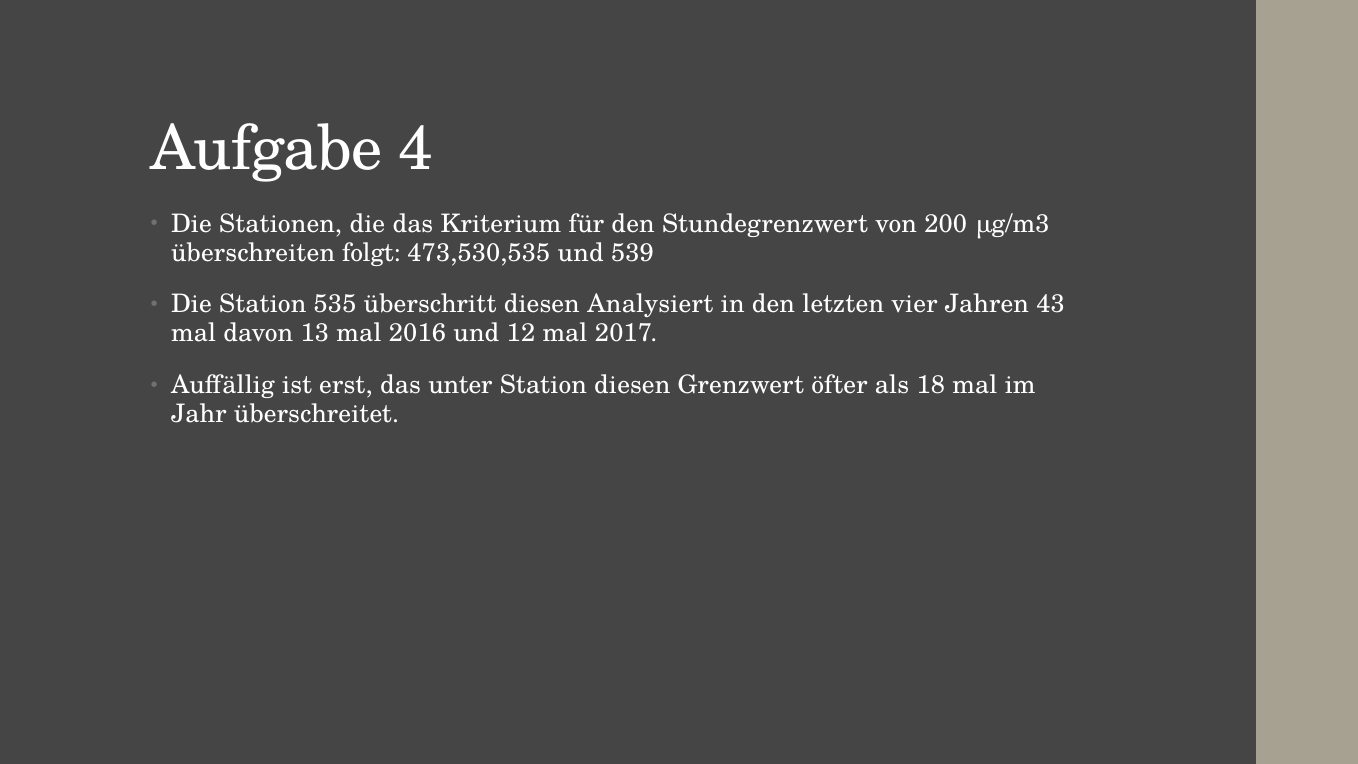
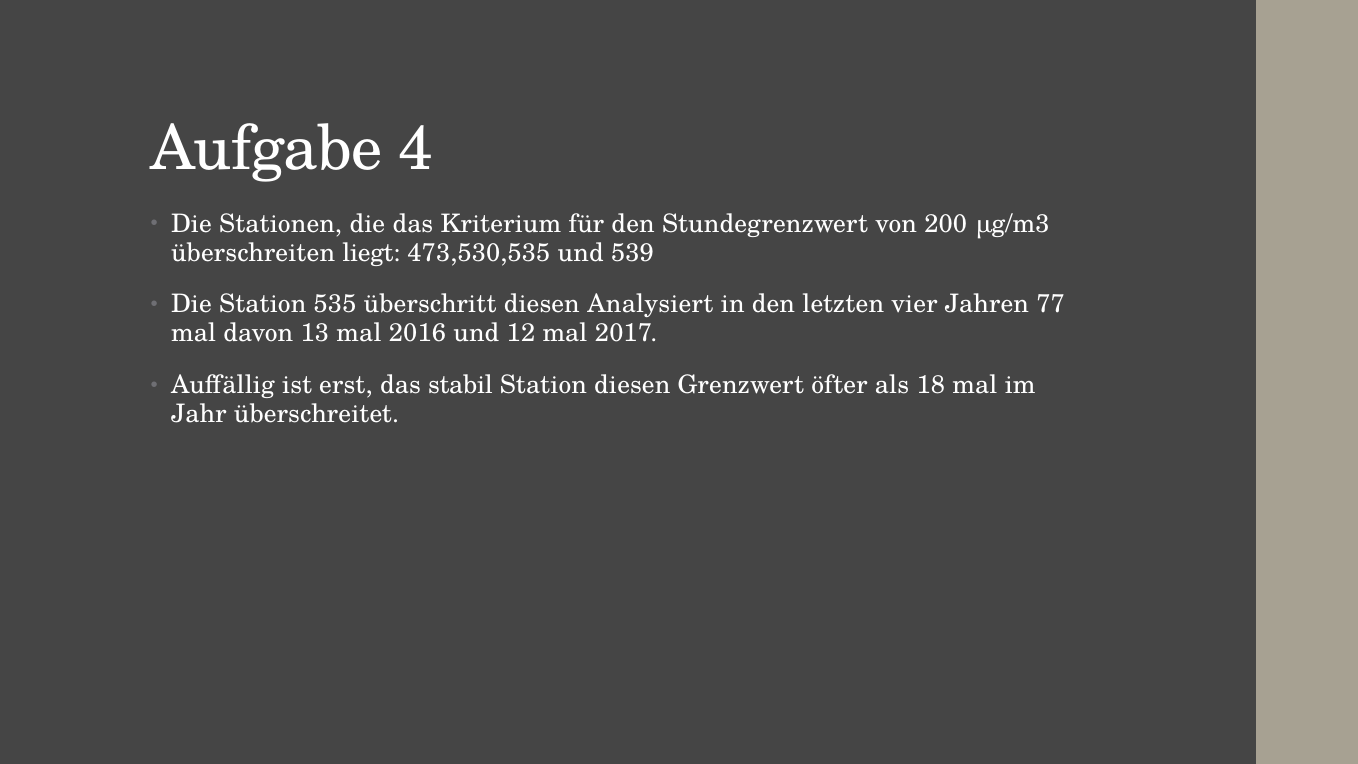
folgt: folgt -> liegt
43: 43 -> 77
unter: unter -> stabil
